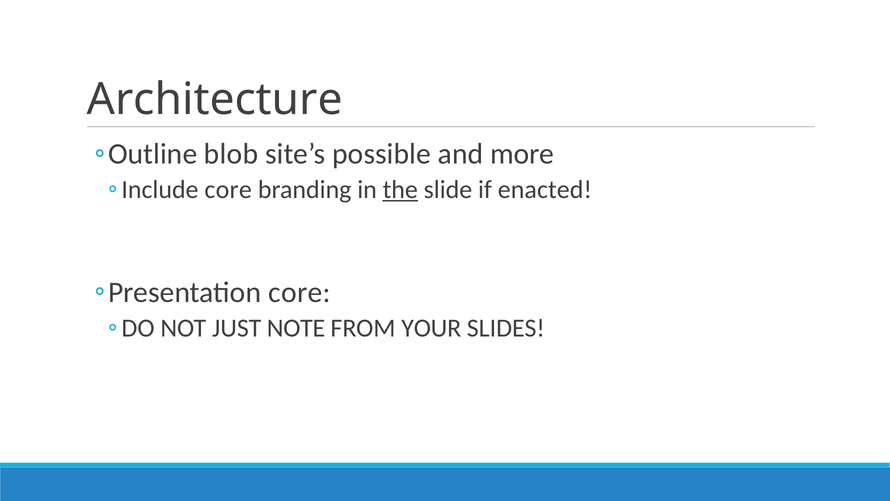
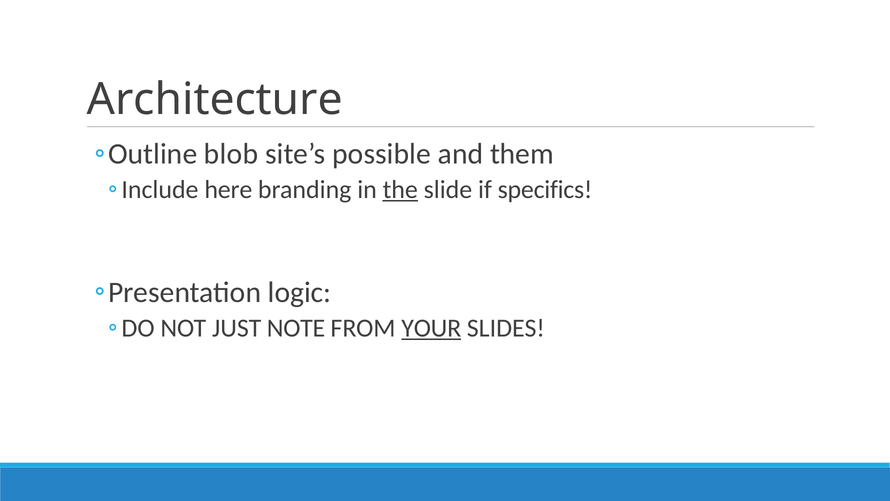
more: more -> them
core at (228, 190): core -> here
enacted: enacted -> specifics
core at (299, 292): core -> logic
YOUR underline: none -> present
